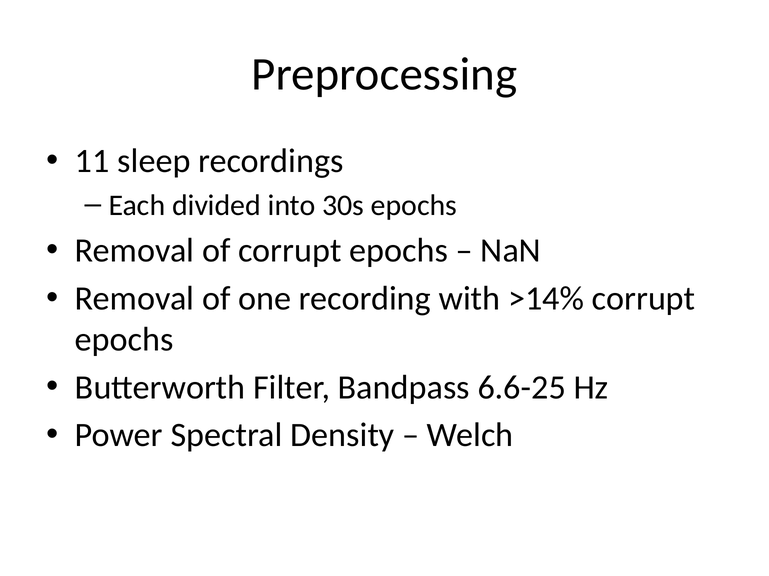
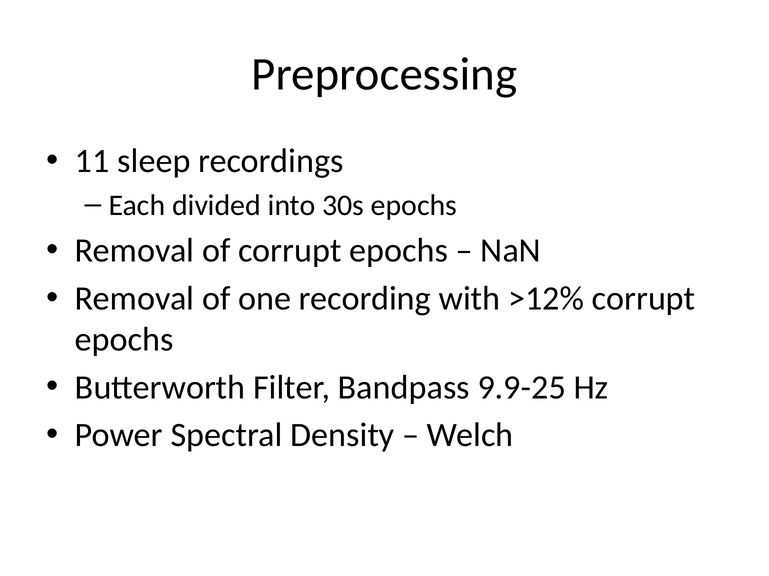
>14%: >14% -> >12%
6.6-25: 6.6-25 -> 9.9-25
